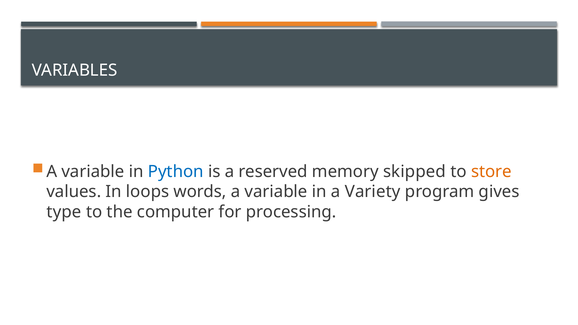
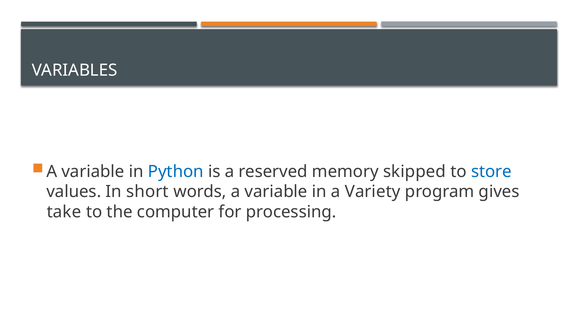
store colour: orange -> blue
loops: loops -> short
type: type -> take
